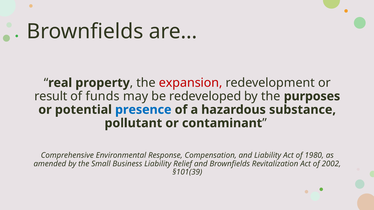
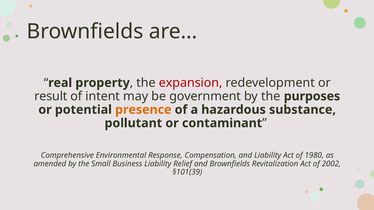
funds: funds -> intent
redeveloped: redeveloped -> government
presence colour: blue -> orange
